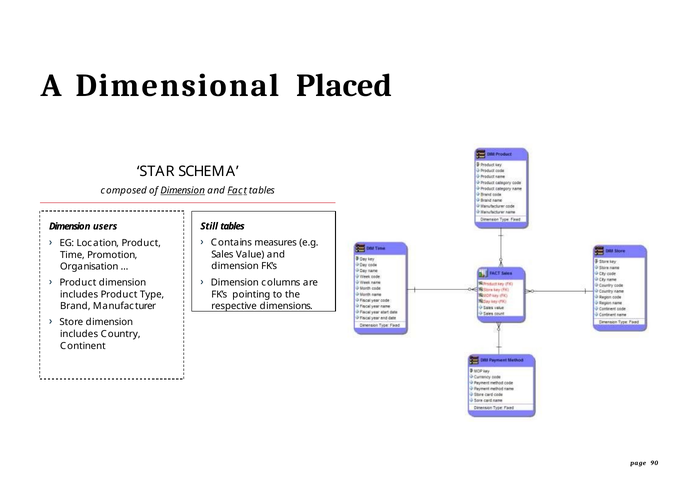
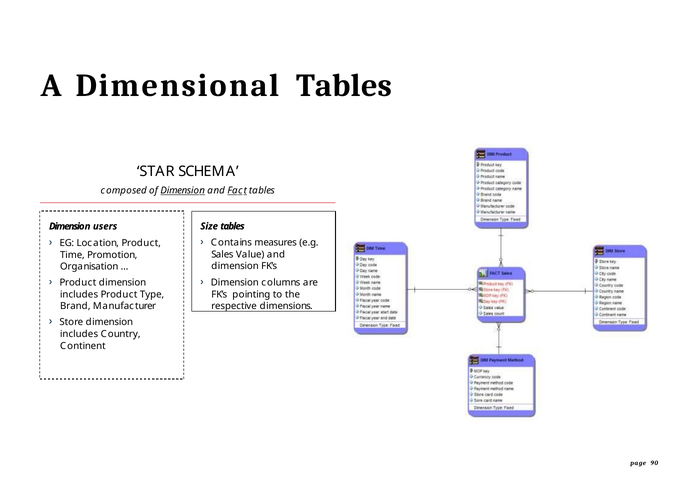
Dimensional Placed: Placed -> Tables
Still: Still -> Size
